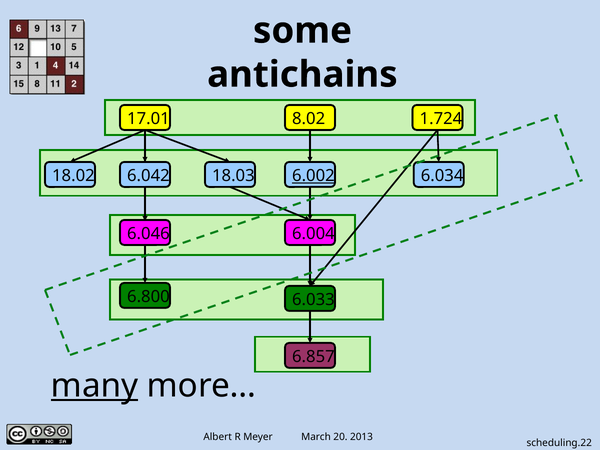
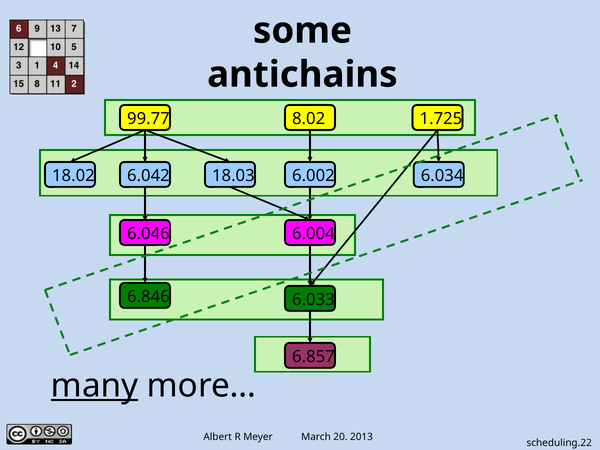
17.01: 17.01 -> 99.77
1.724: 1.724 -> 1.725
6.002 underline: present -> none
6.800: 6.800 -> 6.846
